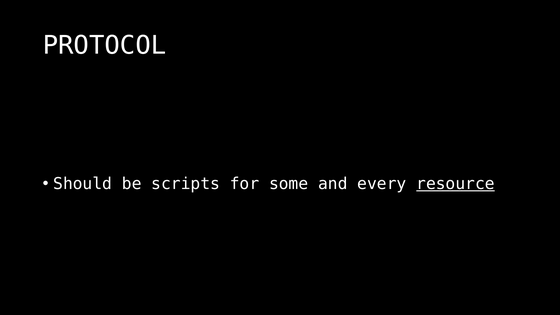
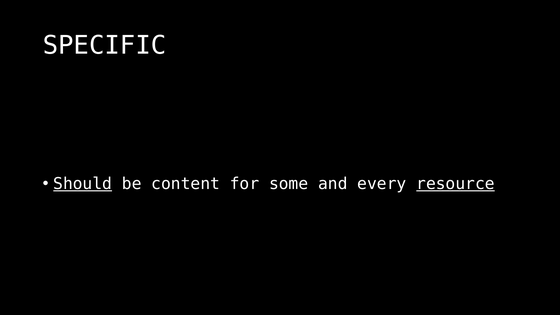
PROTOCOL: PROTOCOL -> SPECIFIC
Should underline: none -> present
scripts: scripts -> content
